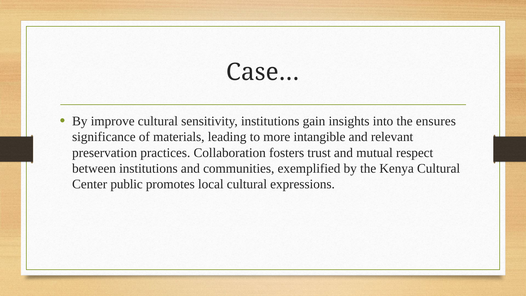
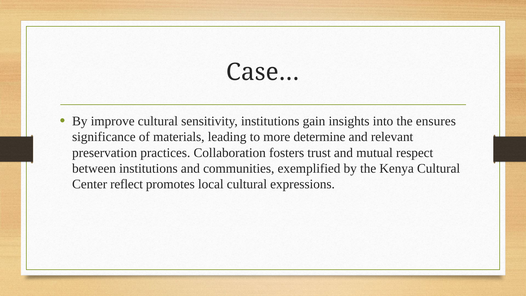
intangible: intangible -> determine
public: public -> reflect
